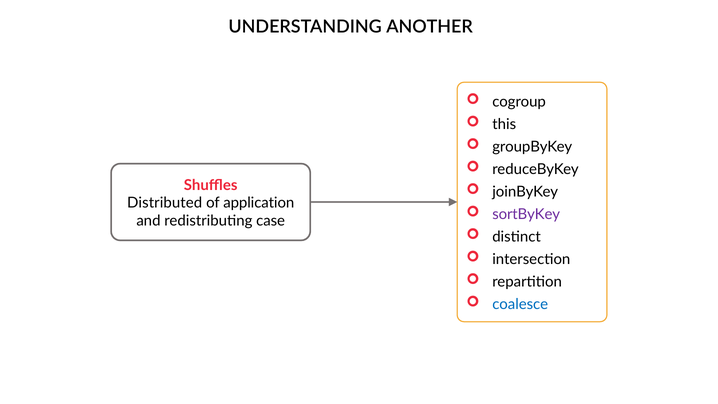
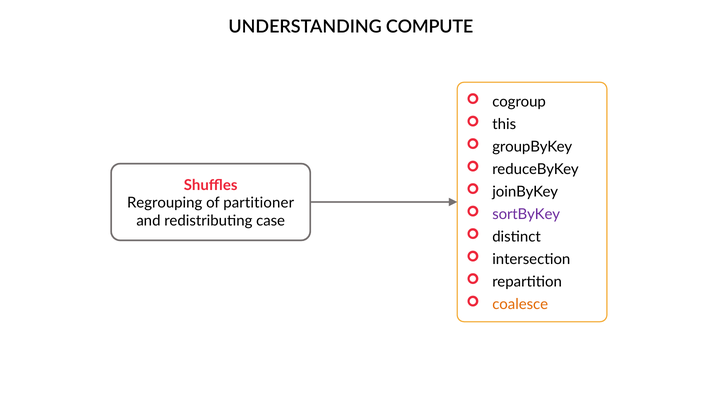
ANOTHER: ANOTHER -> COMPUTE
Distributed: Distributed -> Regrouping
application: application -> partitioner
coalesce colour: blue -> orange
